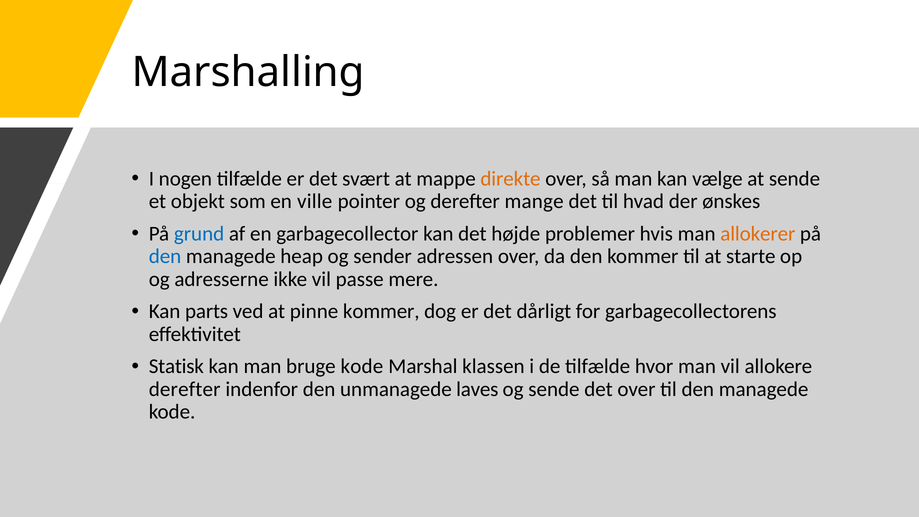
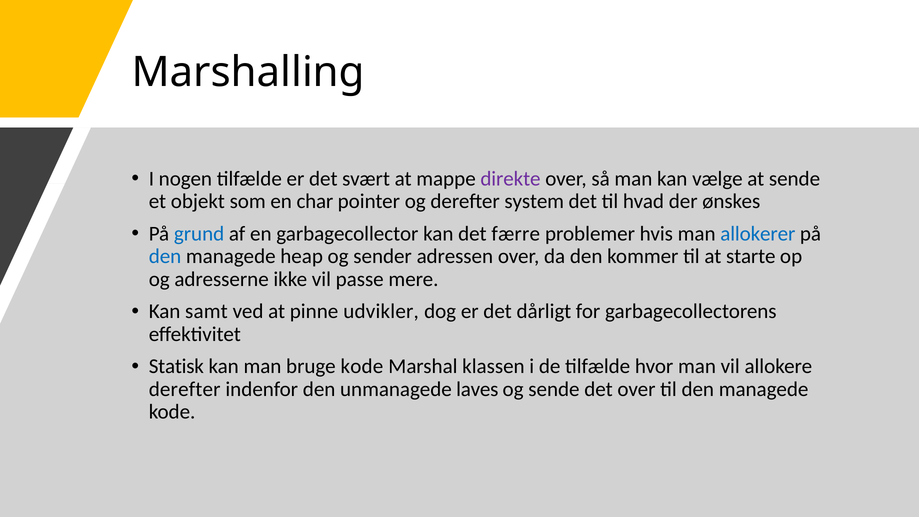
direkte colour: orange -> purple
ville: ville -> char
mange: mange -> system
højde: højde -> færre
allokerer colour: orange -> blue
parts: parts -> samt
pinne kommer: kommer -> udvikler
